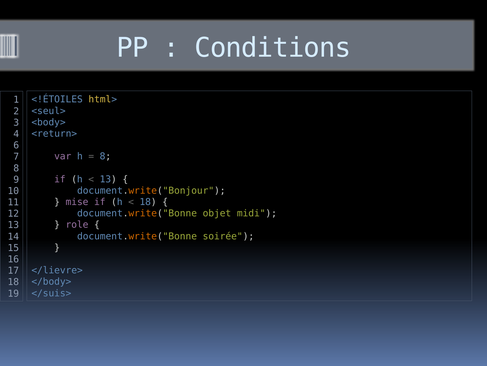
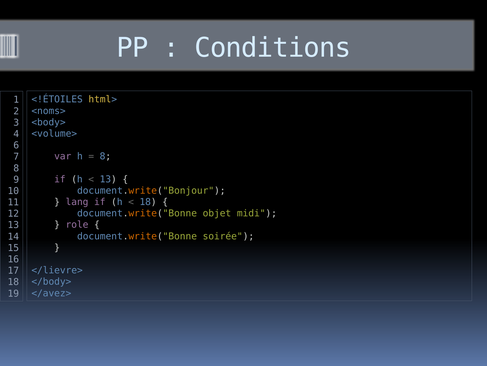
<seul>: <seul> -> <noms>
<return>: <return> -> <volume>
mise: mise -> lang
</suis>: </suis> -> </avez>
